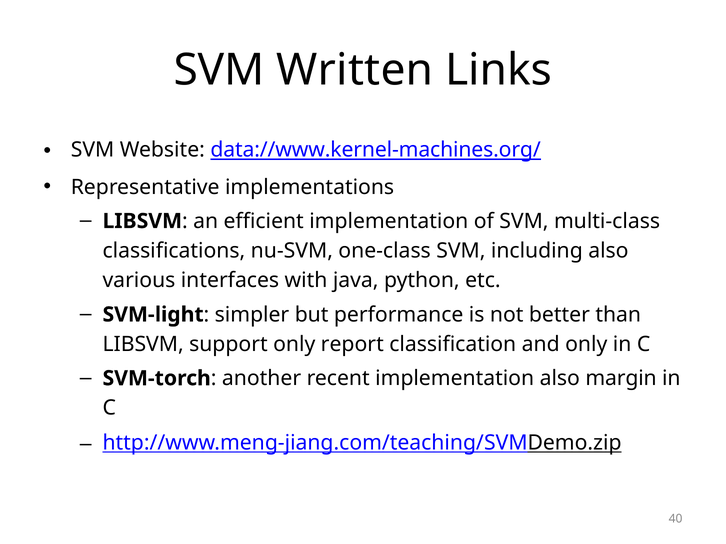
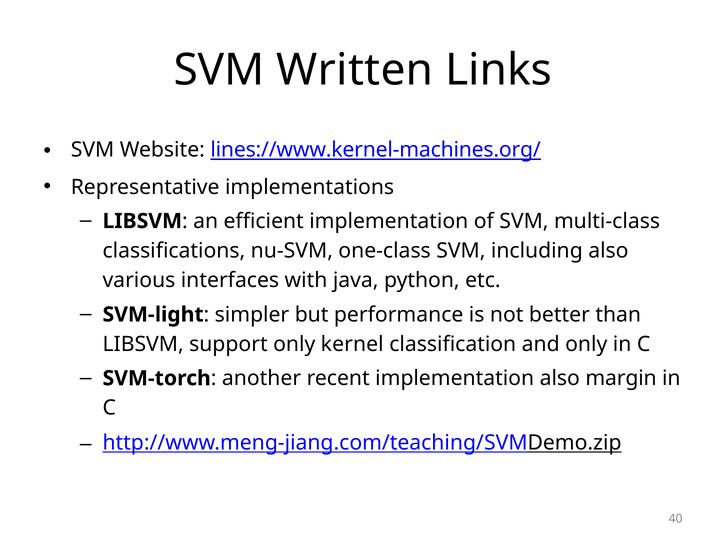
data://www.kernel-machines.org/: data://www.kernel-machines.org/ -> lines://www.kernel-machines.org/
report: report -> kernel
